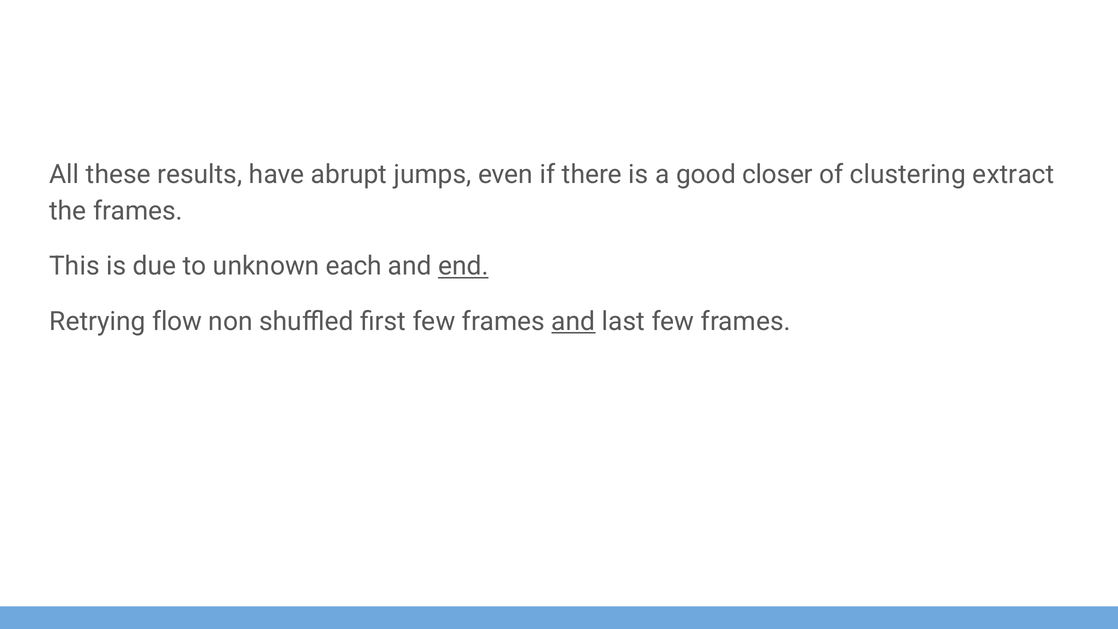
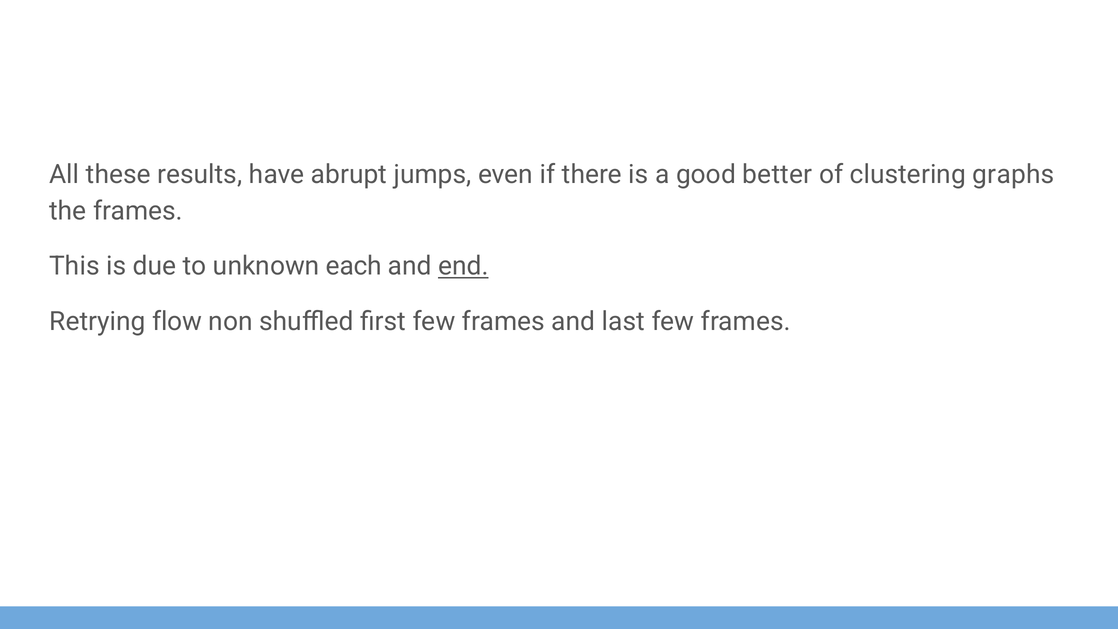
closer: closer -> better
extract: extract -> graphs
and at (573, 321) underline: present -> none
